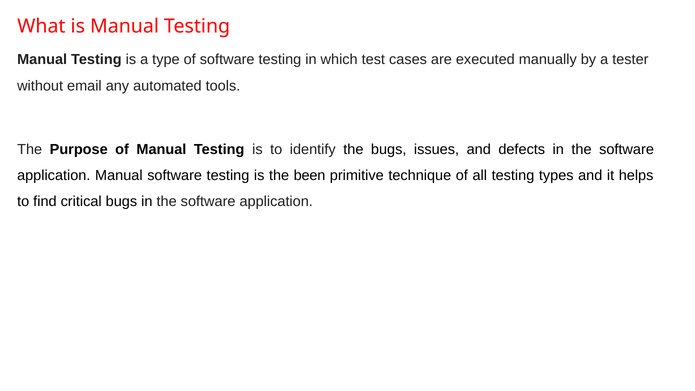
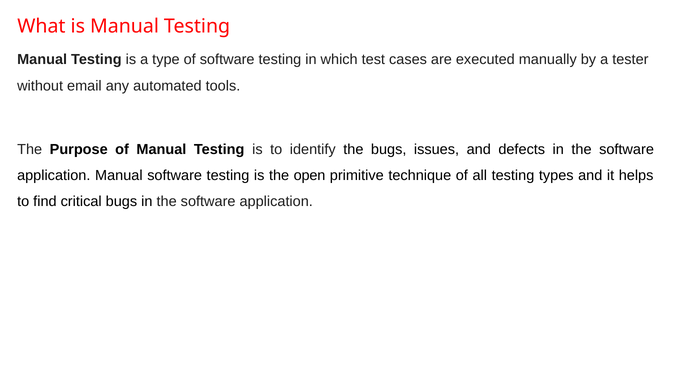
been: been -> open
